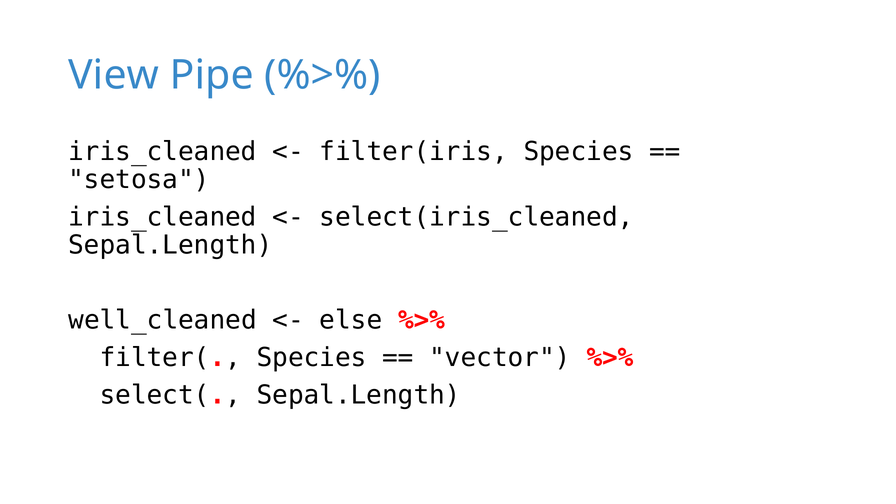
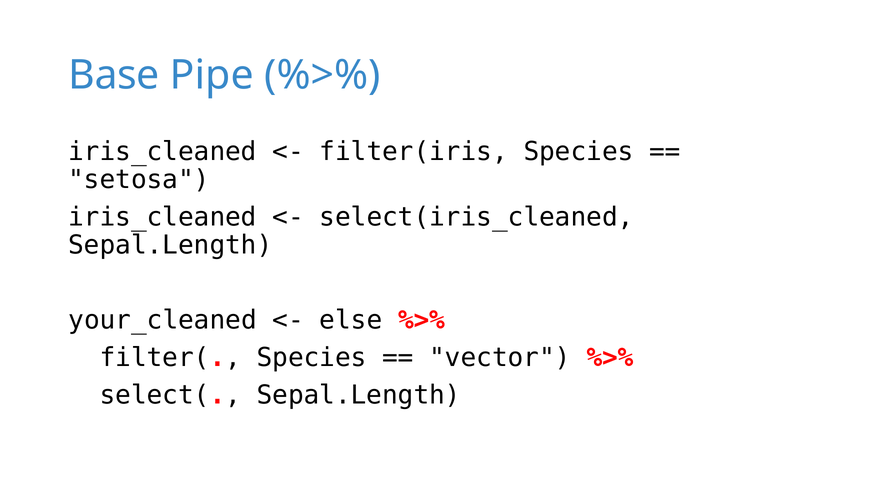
View: View -> Base
well_cleaned: well_cleaned -> your_cleaned
